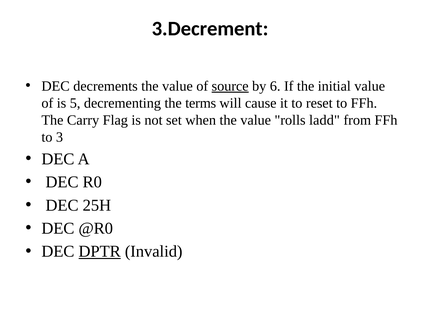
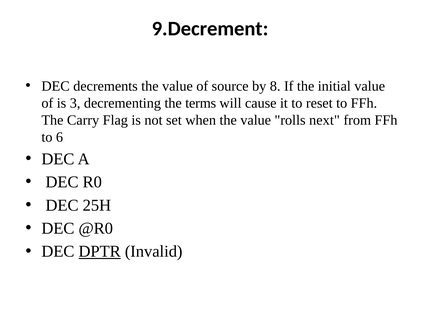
3.Decrement: 3.Decrement -> 9.Decrement
source underline: present -> none
6: 6 -> 8
5: 5 -> 3
ladd: ladd -> next
3: 3 -> 6
